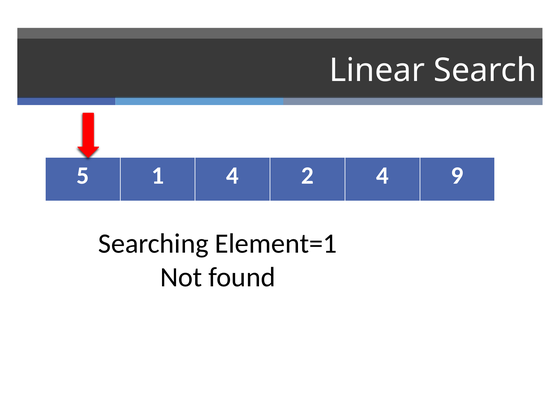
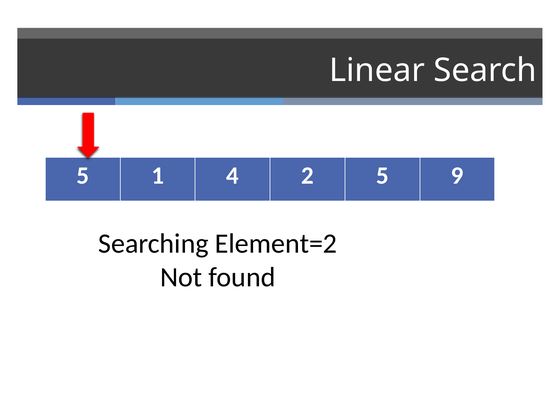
2 4: 4 -> 5
Element=1: Element=1 -> Element=2
